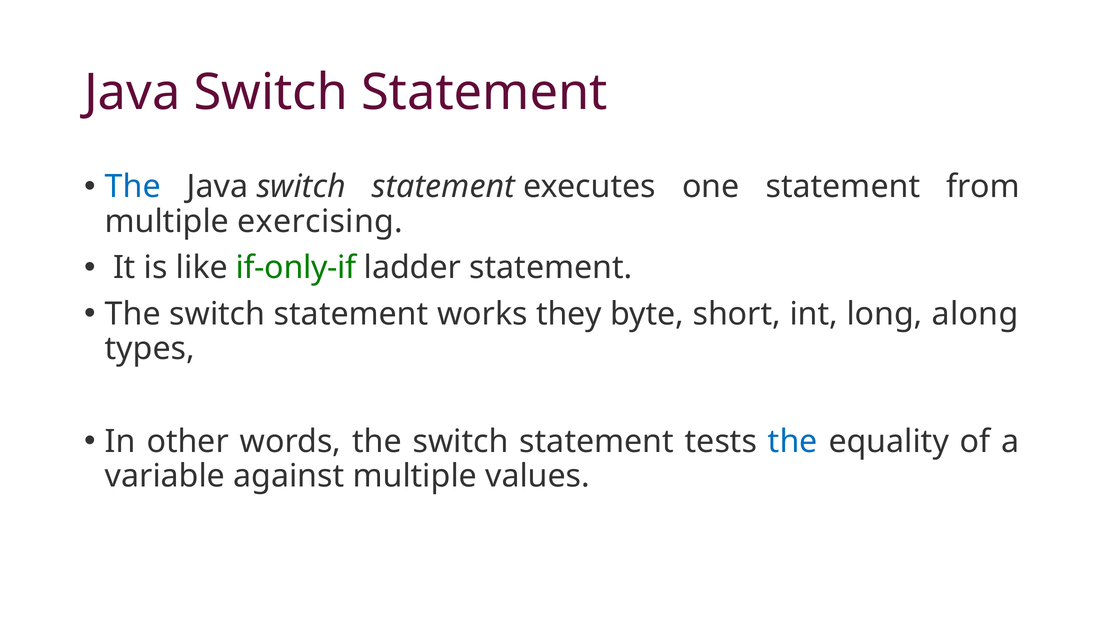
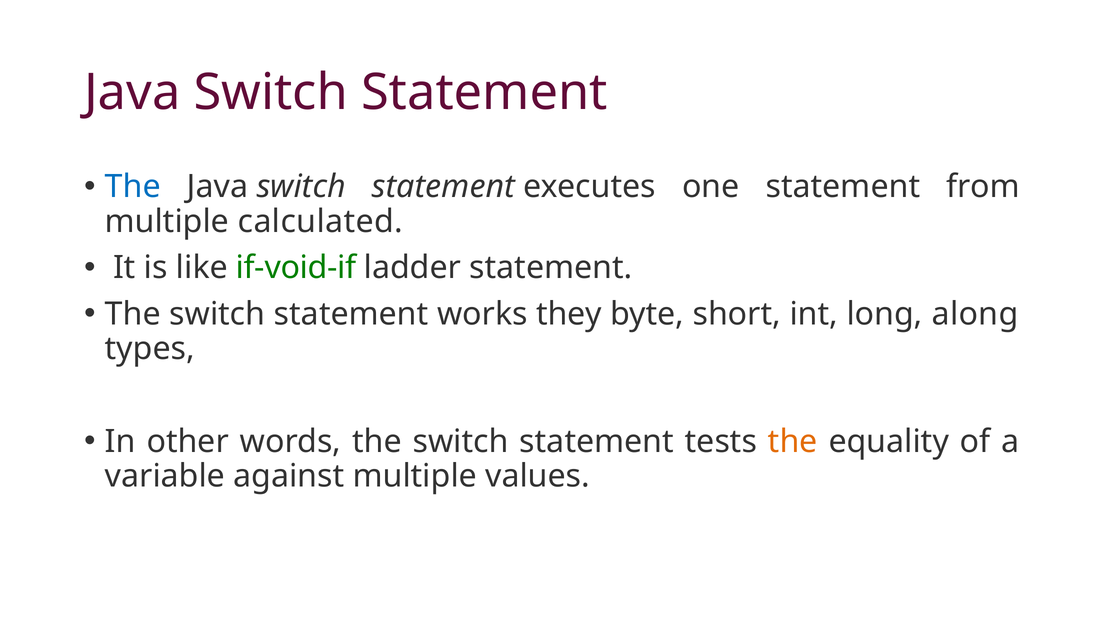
exercising: exercising -> calculated
if-only-if: if-only-if -> if-void-if
the at (793, 441) colour: blue -> orange
